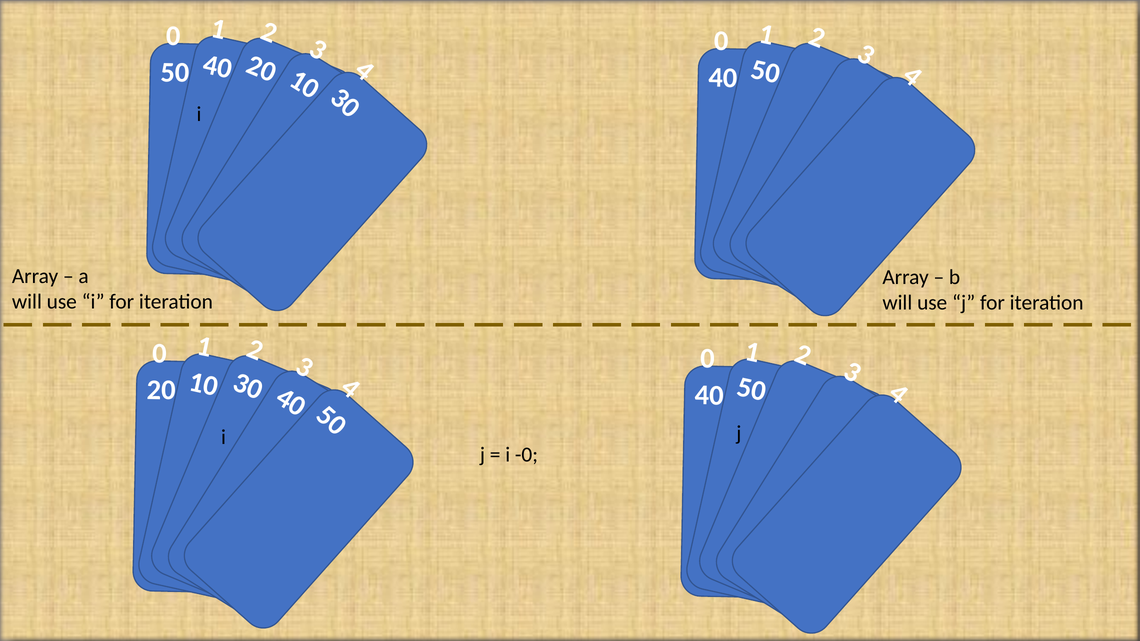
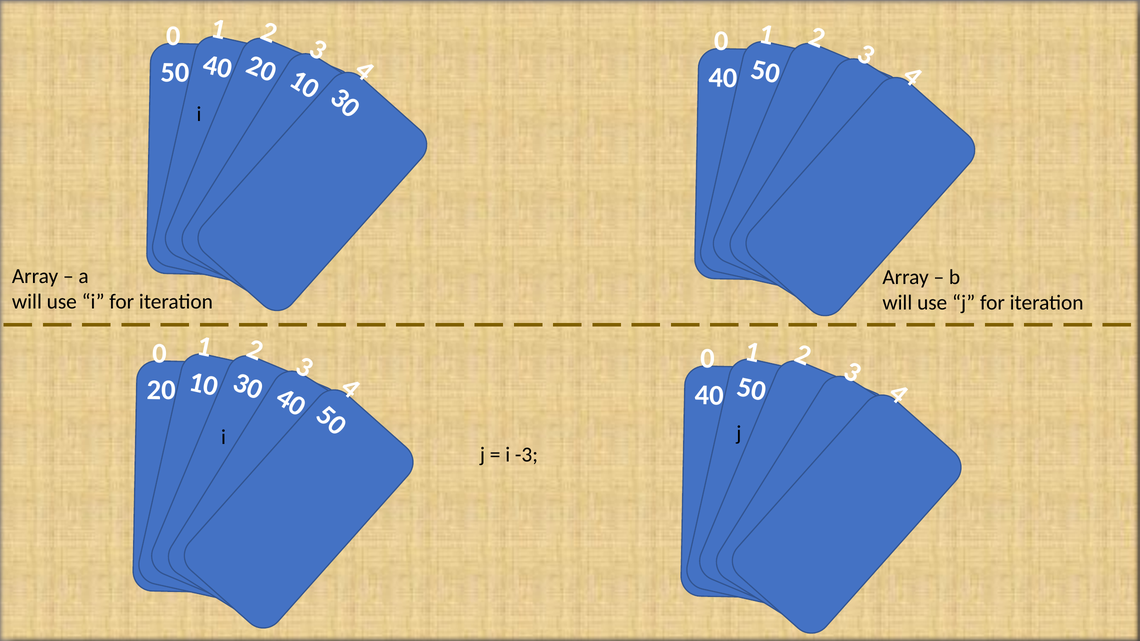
-0: -0 -> -3
